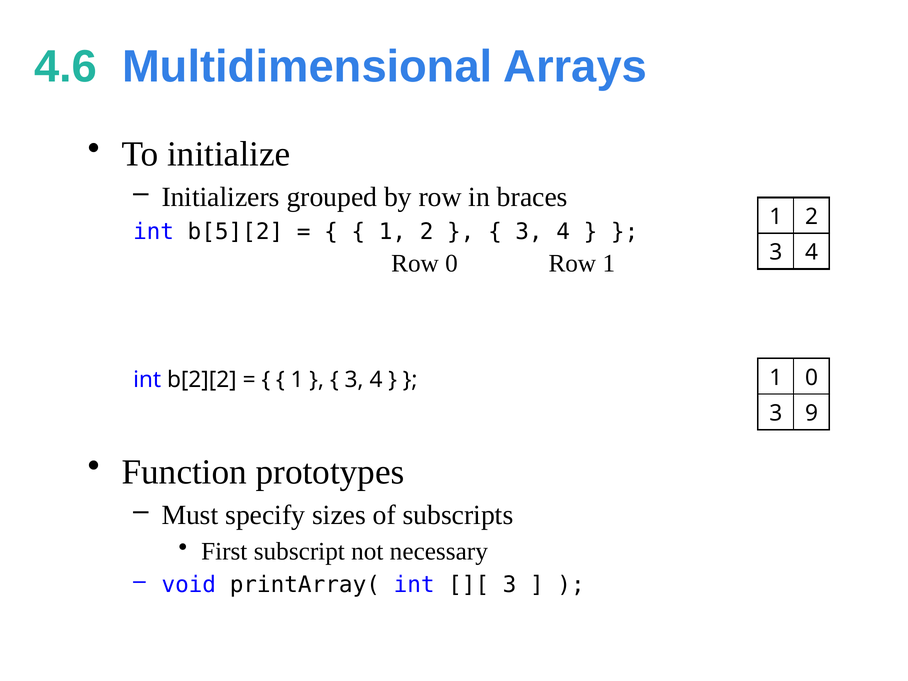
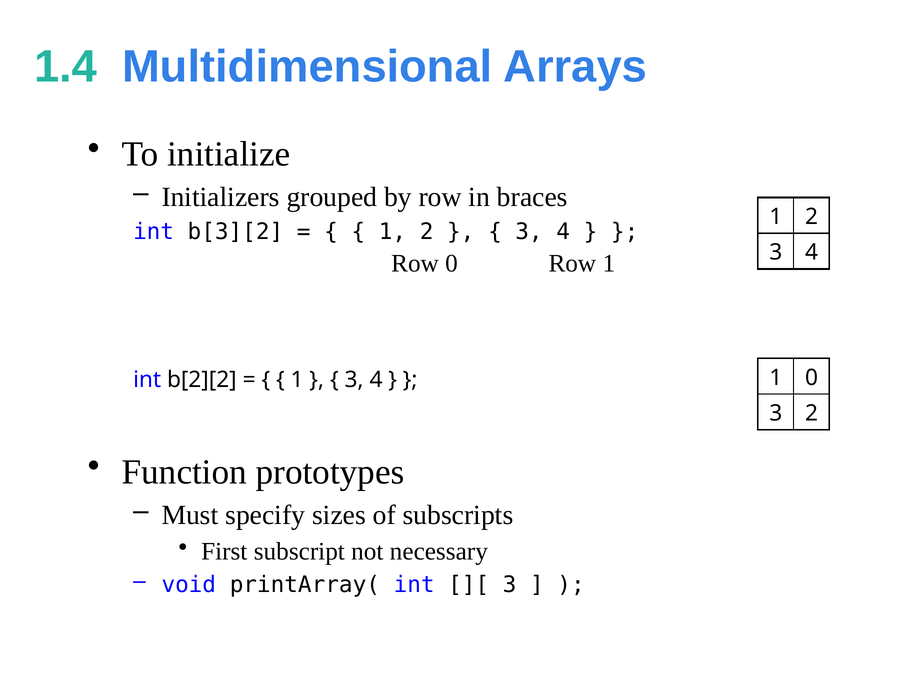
4.6: 4.6 -> 1.4
b[5][2: b[5][2 -> b[3][2
3 9: 9 -> 2
